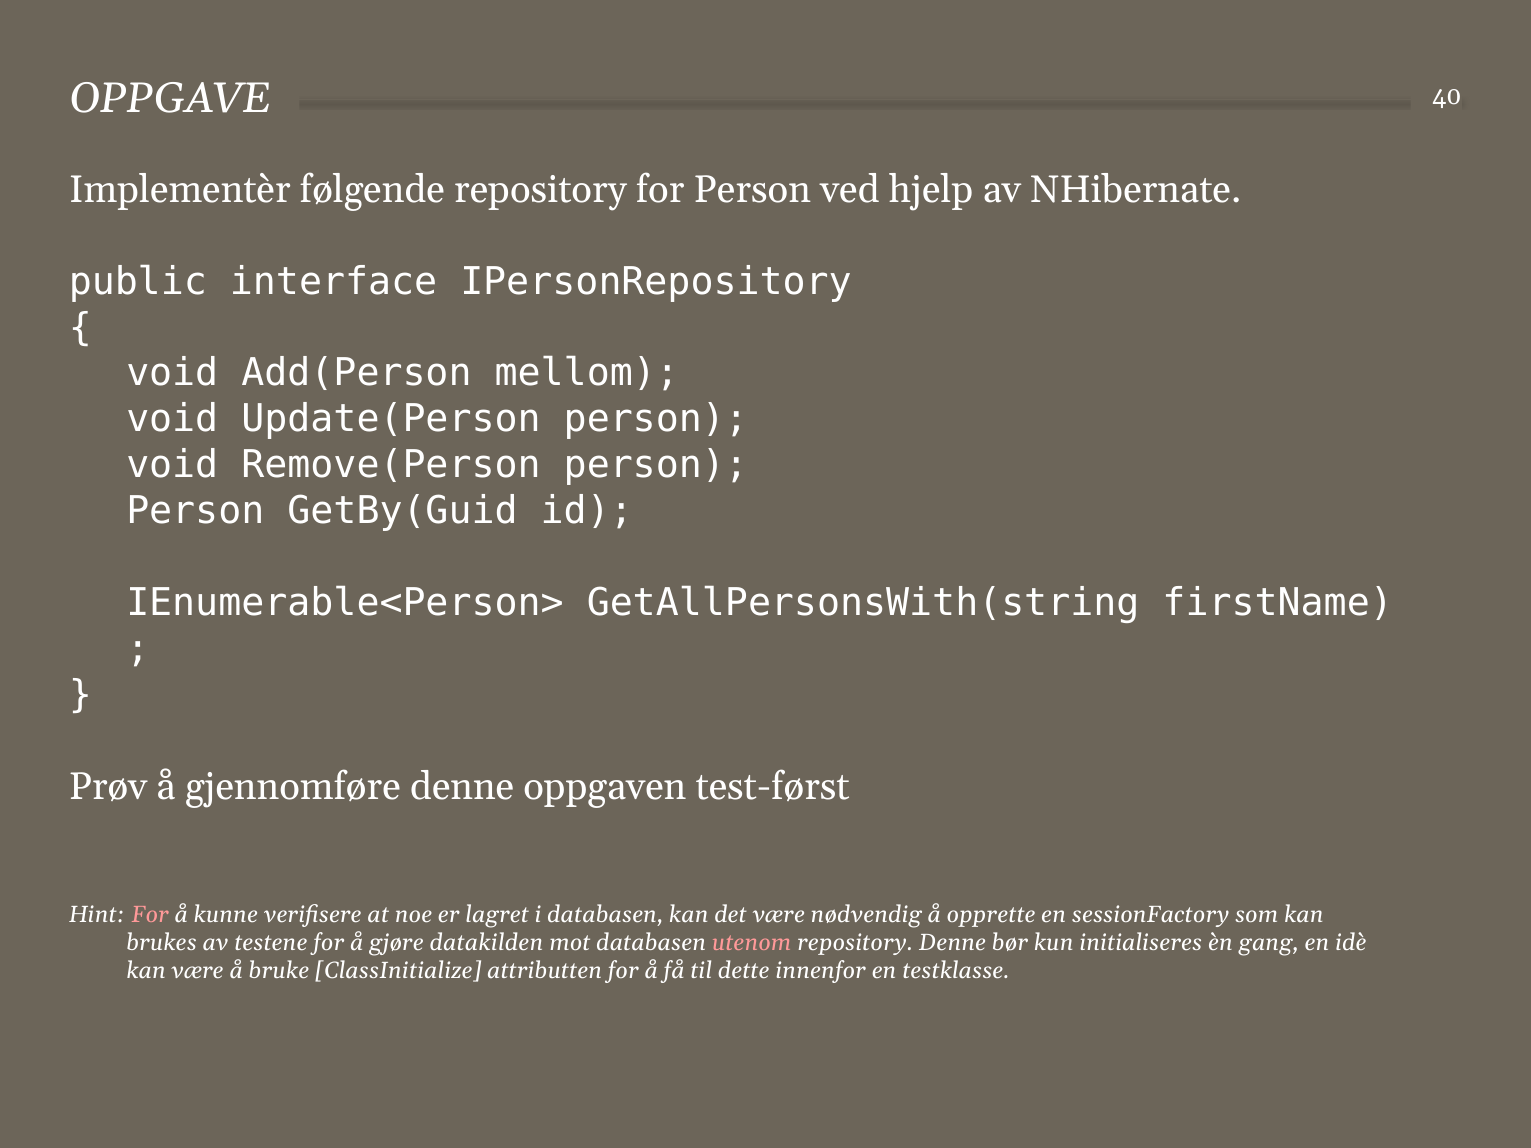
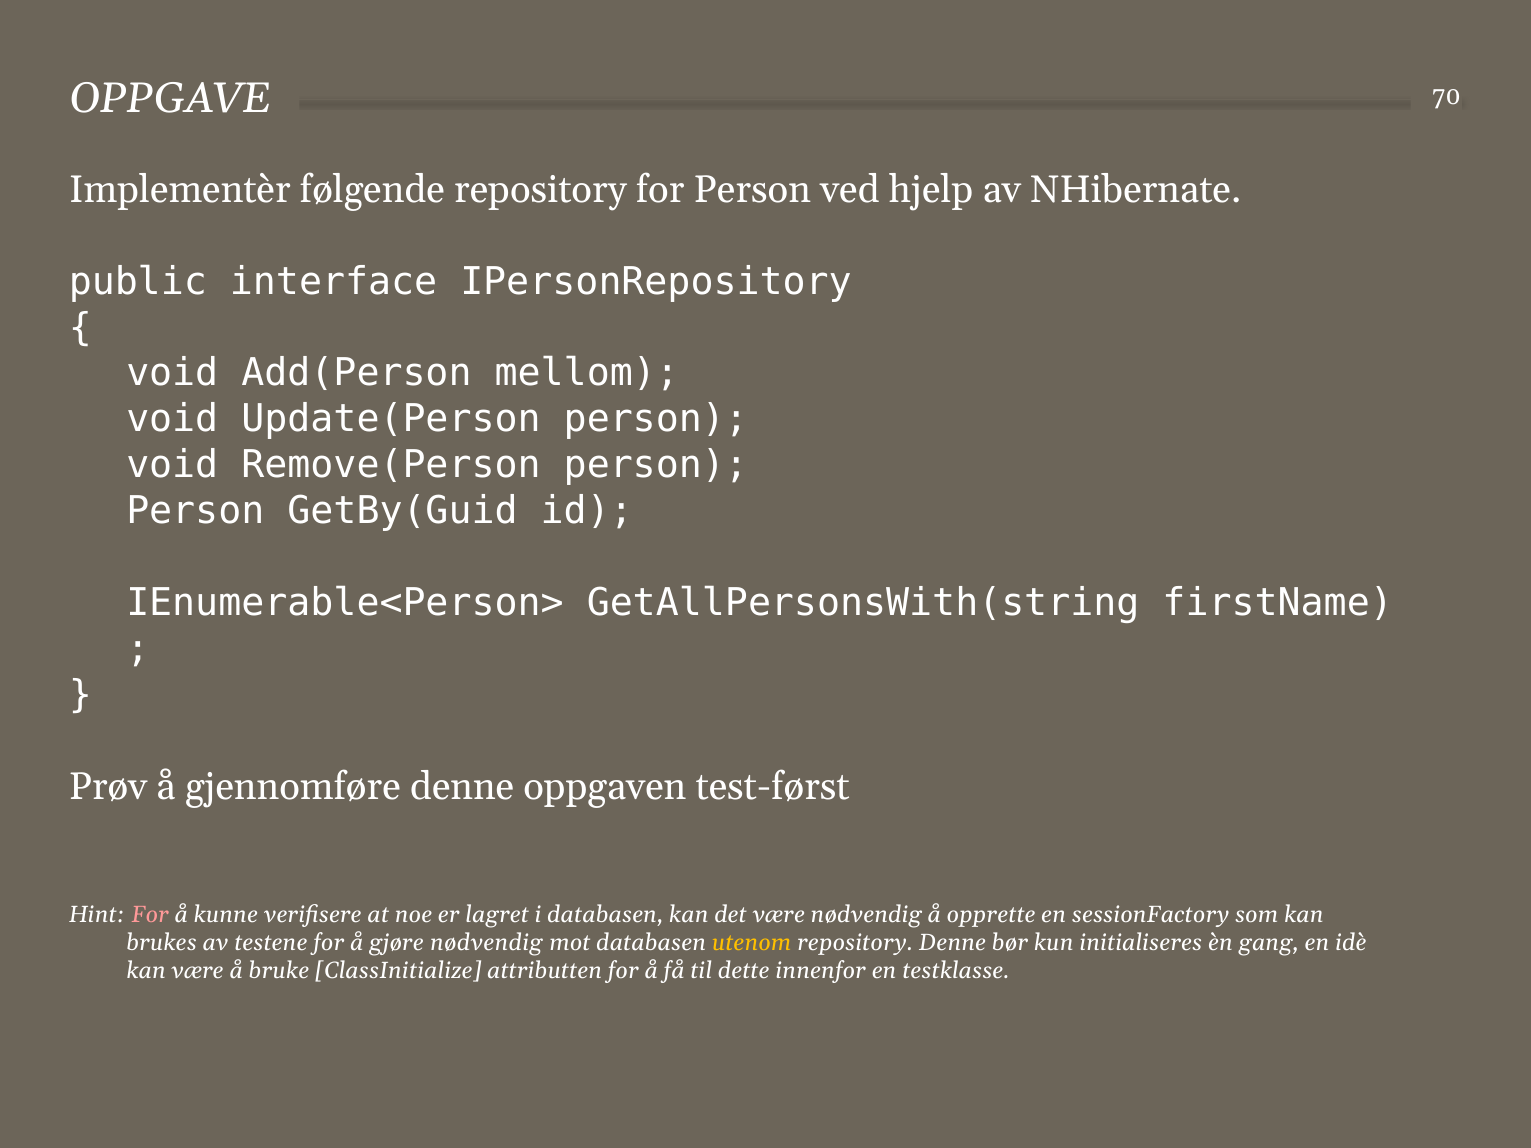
40: 40 -> 70
gjøre datakilden: datakilden -> nødvendig
utenom colour: pink -> yellow
